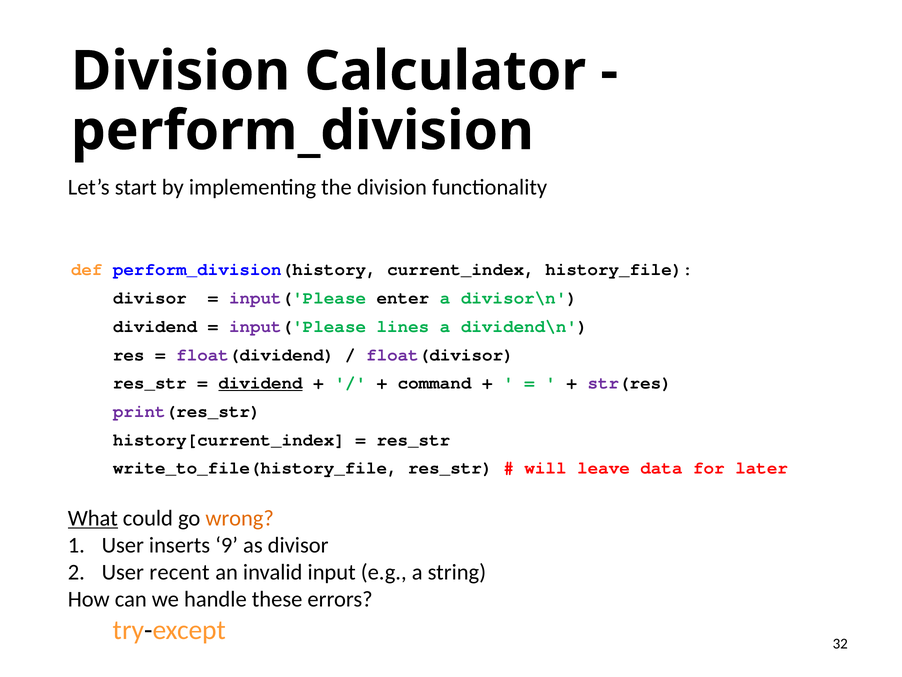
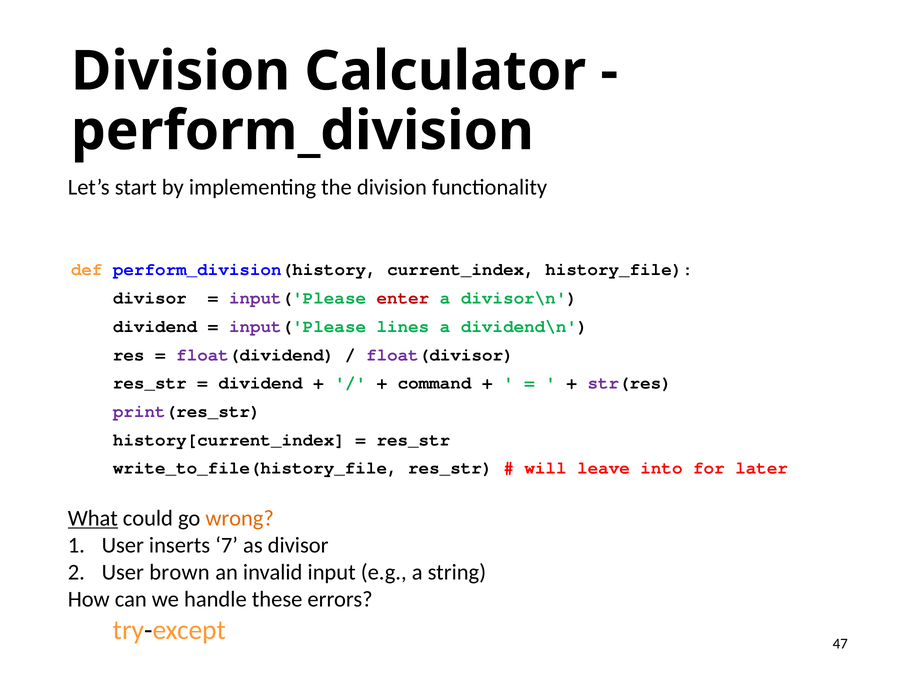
enter colour: black -> red
dividend at (261, 383) underline: present -> none
data: data -> into
9: 9 -> 7
recent: recent -> brown
32: 32 -> 47
